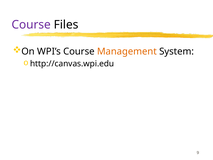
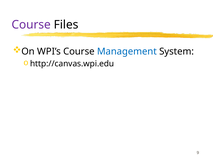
Management colour: orange -> blue
